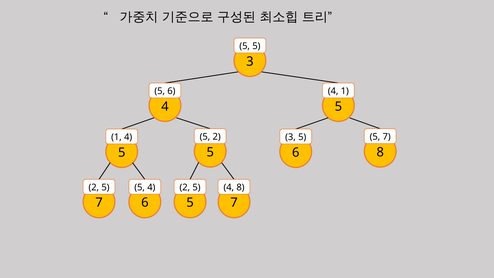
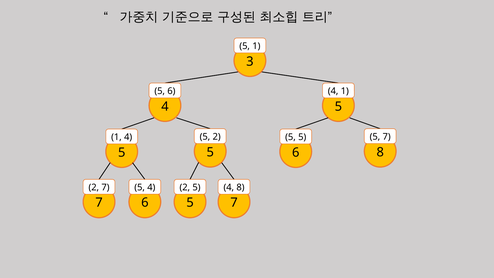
5 at (256, 46): 5 -> 1
3 at (290, 137): 3 -> 5
5 at (106, 187): 5 -> 7
